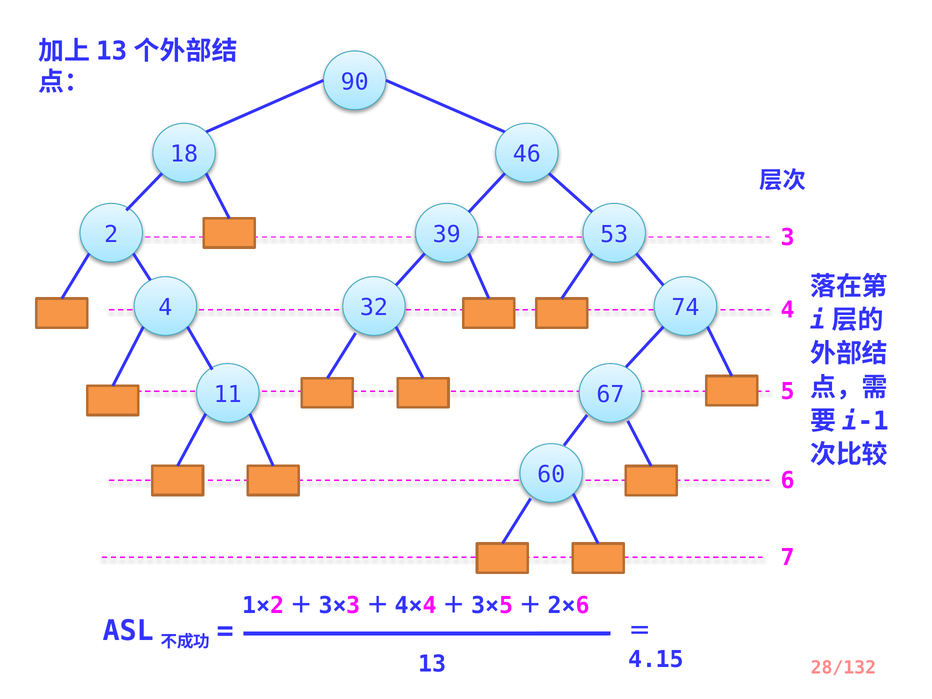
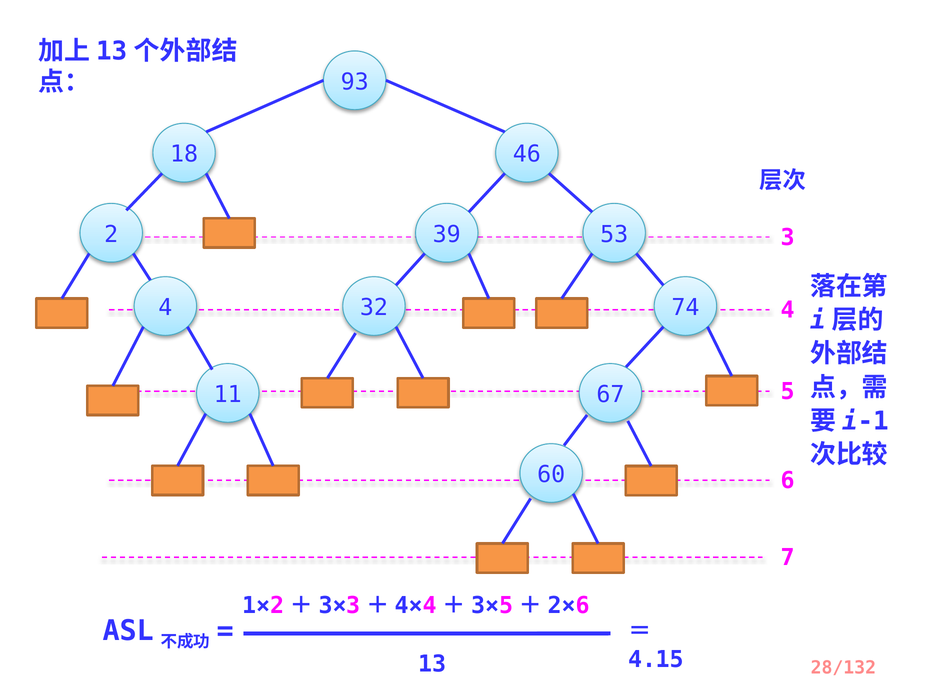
90: 90 -> 93
